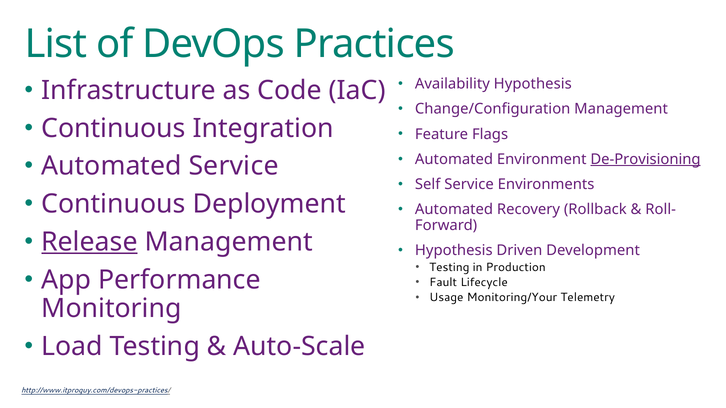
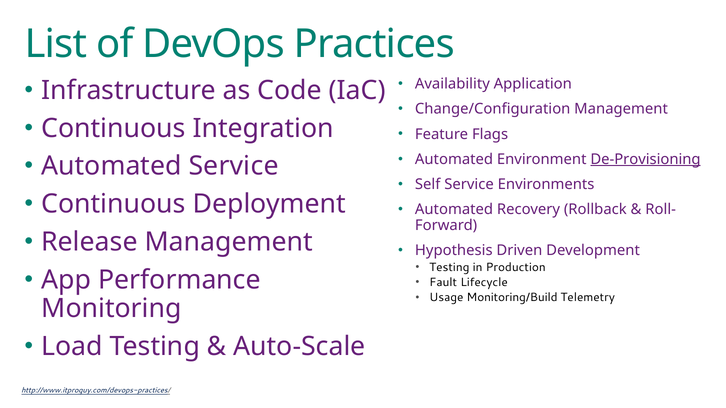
Availability Hypothesis: Hypothesis -> Application
Release underline: present -> none
Monitoring/Your: Monitoring/Your -> Monitoring/Build
